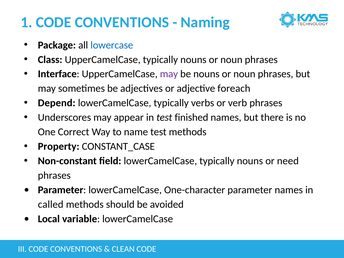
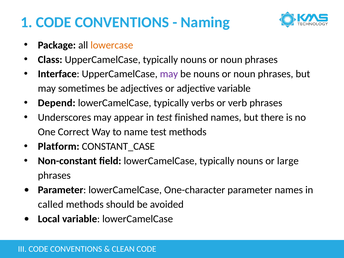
lowercase colour: blue -> orange
adjective foreach: foreach -> variable
Property: Property -> Platform
need: need -> large
